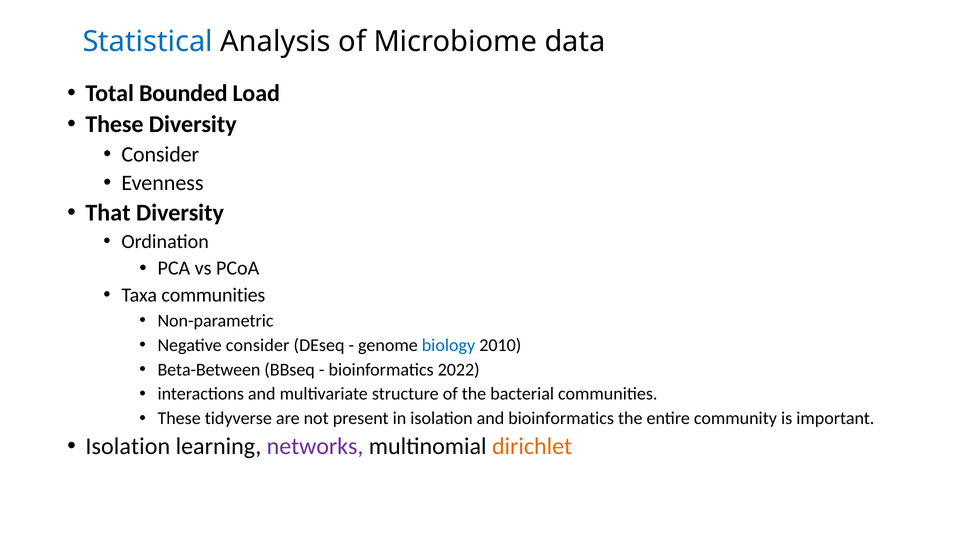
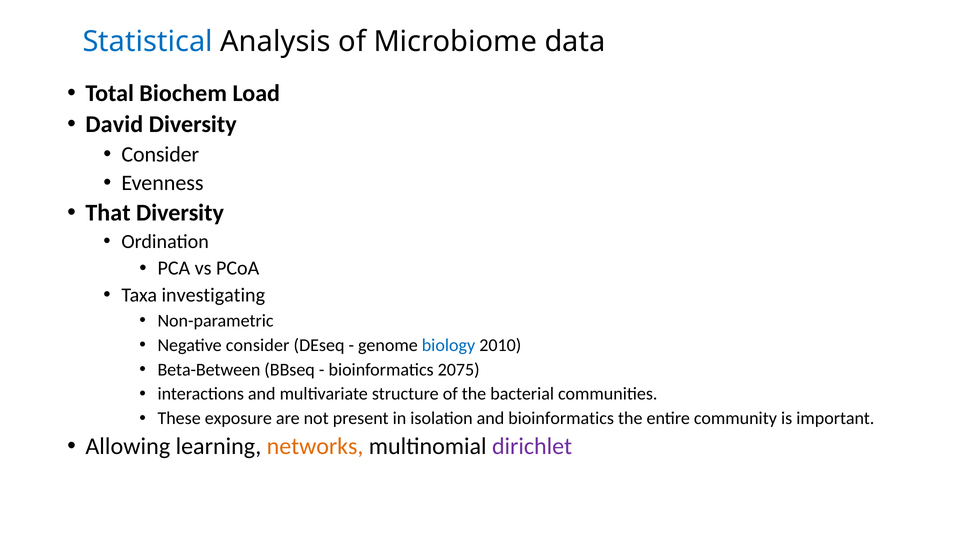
Bounded: Bounded -> Biochem
These at (114, 124): These -> David
Taxa communities: communities -> investigating
2022: 2022 -> 2075
tidyverse: tidyverse -> exposure
Isolation at (128, 446): Isolation -> Allowing
networks colour: purple -> orange
dirichlet colour: orange -> purple
